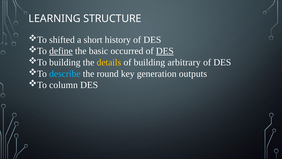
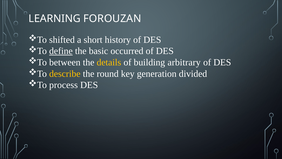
STRUCTURE: STRUCTURE -> FOROUZAN
DES at (165, 51) underline: present -> none
To building: building -> between
describe colour: light blue -> yellow
outputs: outputs -> divided
column: column -> process
